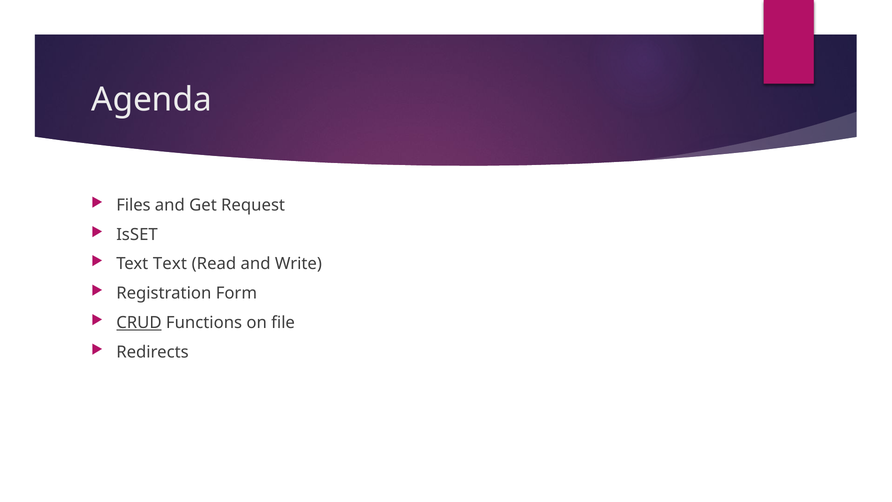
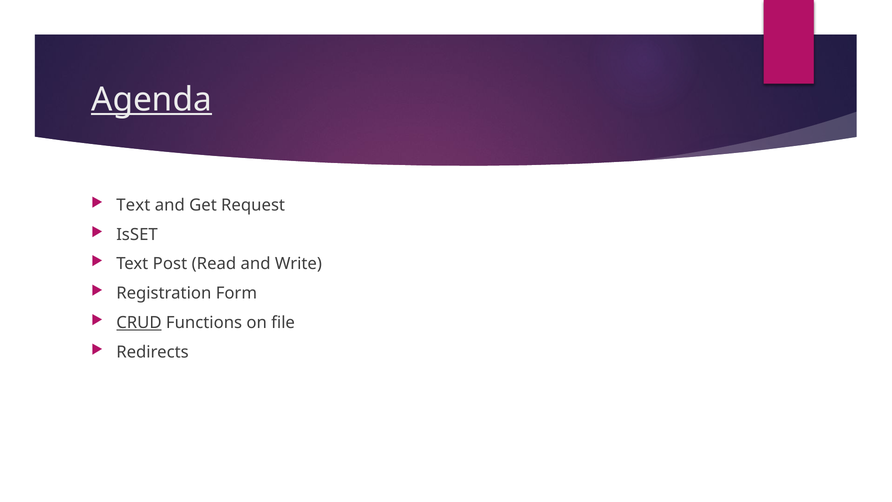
Agenda underline: none -> present
Files at (133, 205): Files -> Text
Text Text: Text -> Post
